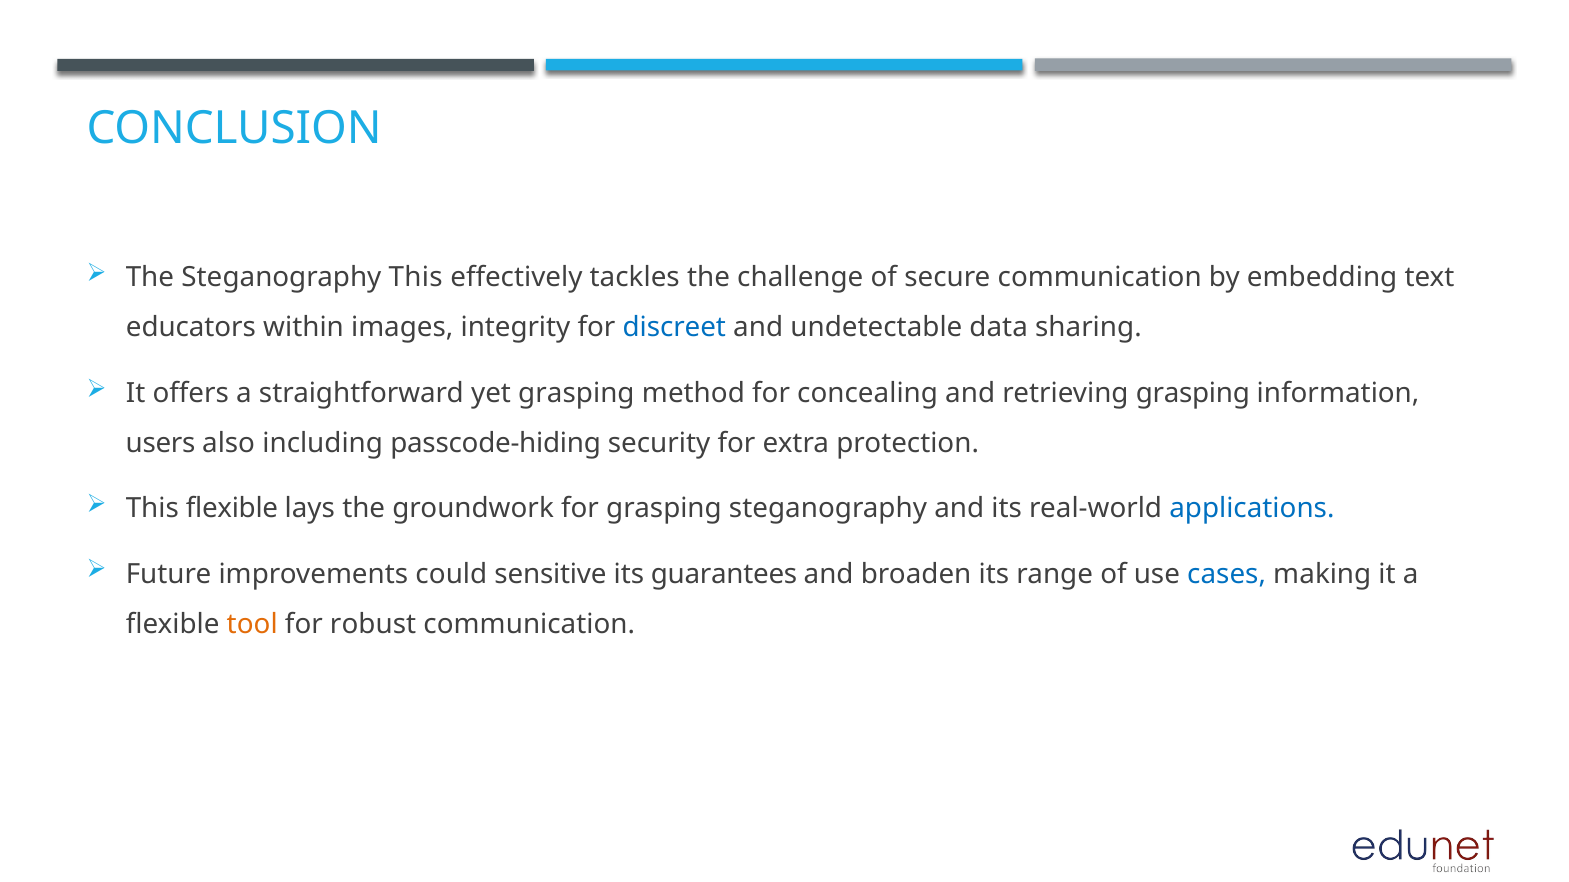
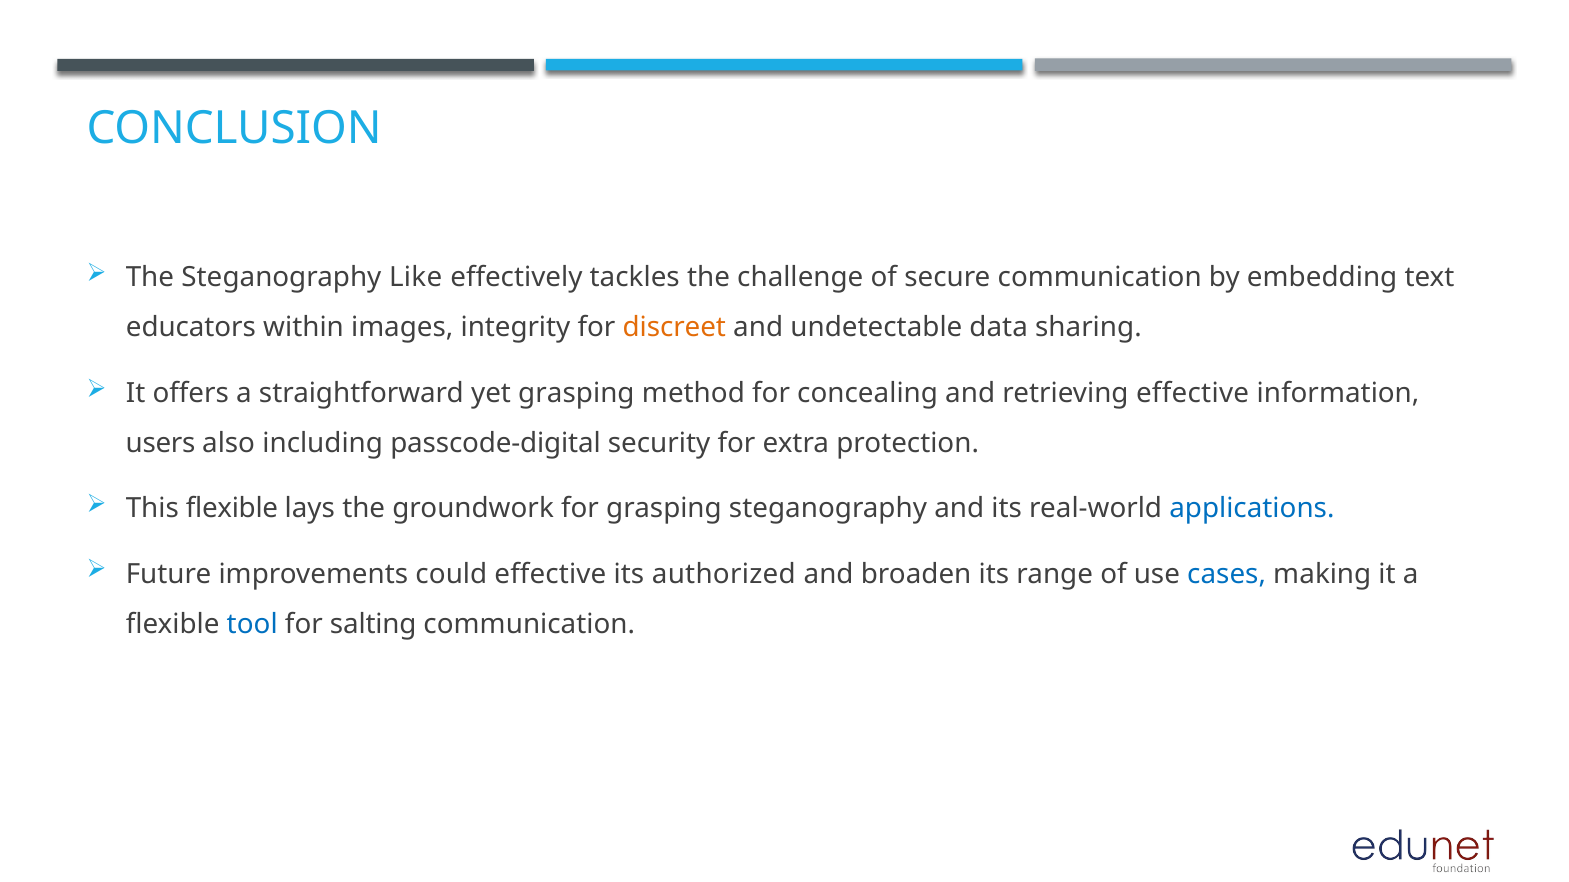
Steganography This: This -> Like
discreet colour: blue -> orange
retrieving grasping: grasping -> effective
passcode-hiding: passcode-hiding -> passcode-digital
could sensitive: sensitive -> effective
guarantees: guarantees -> authorized
tool colour: orange -> blue
robust: robust -> salting
